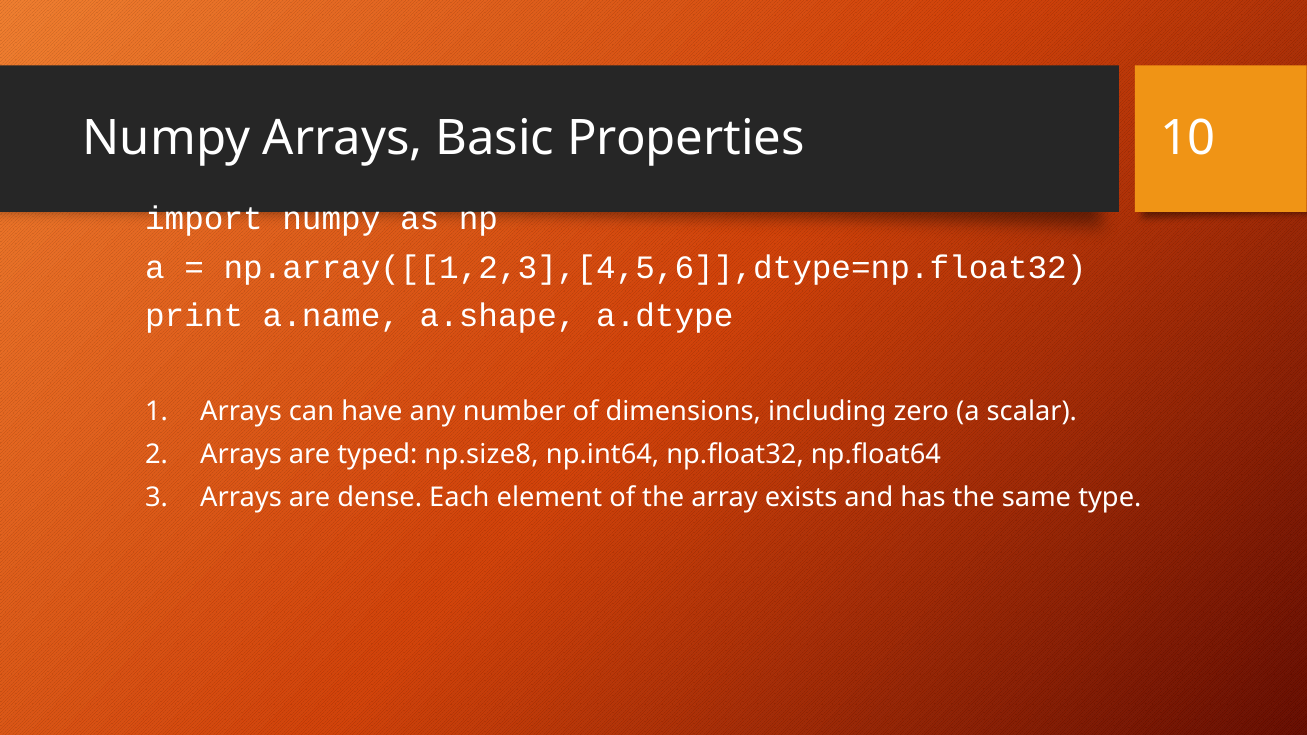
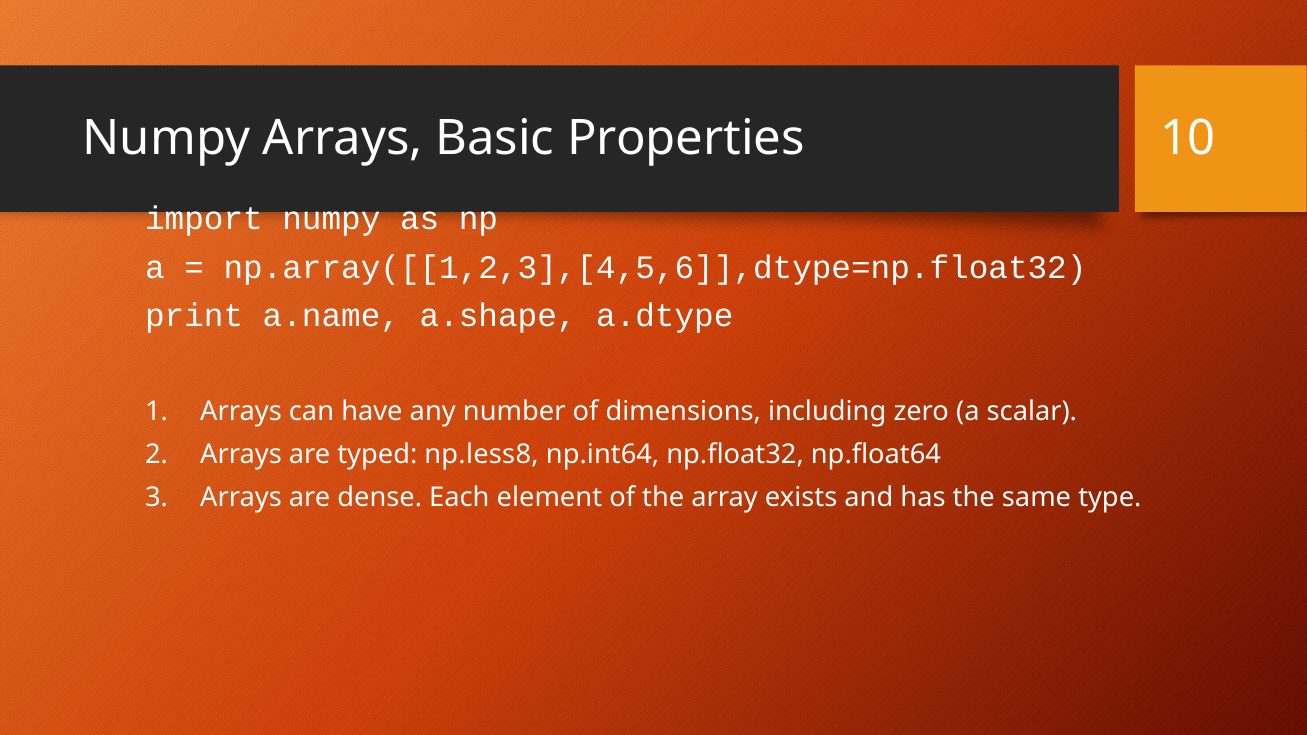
np.size8: np.size8 -> np.less8
